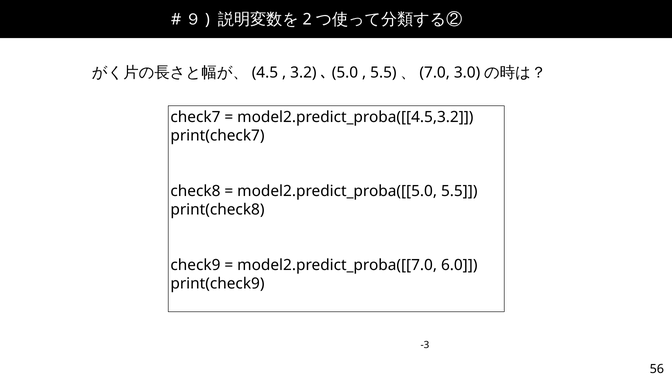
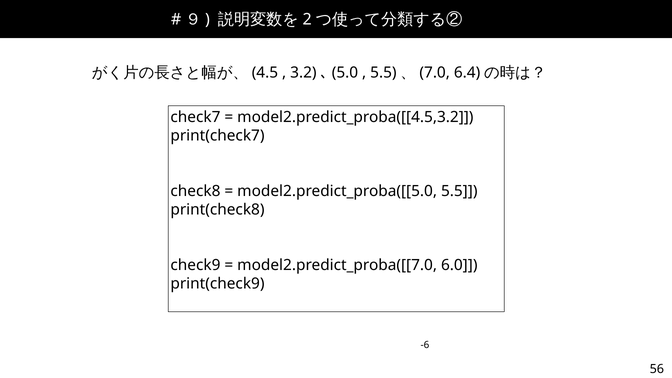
3.0: 3.0 -> 6.4
-3: -3 -> -6
